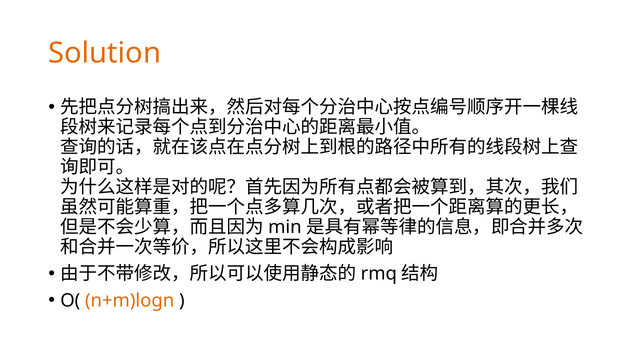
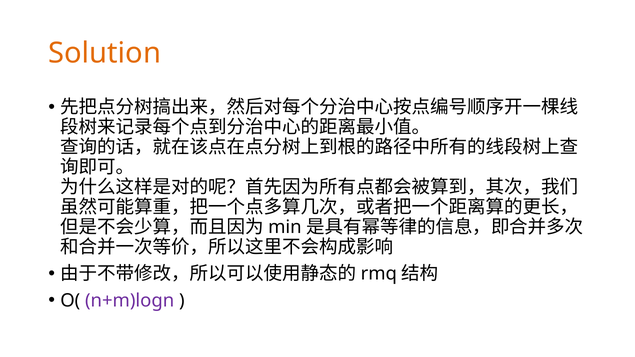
n+m)logn colour: orange -> purple
